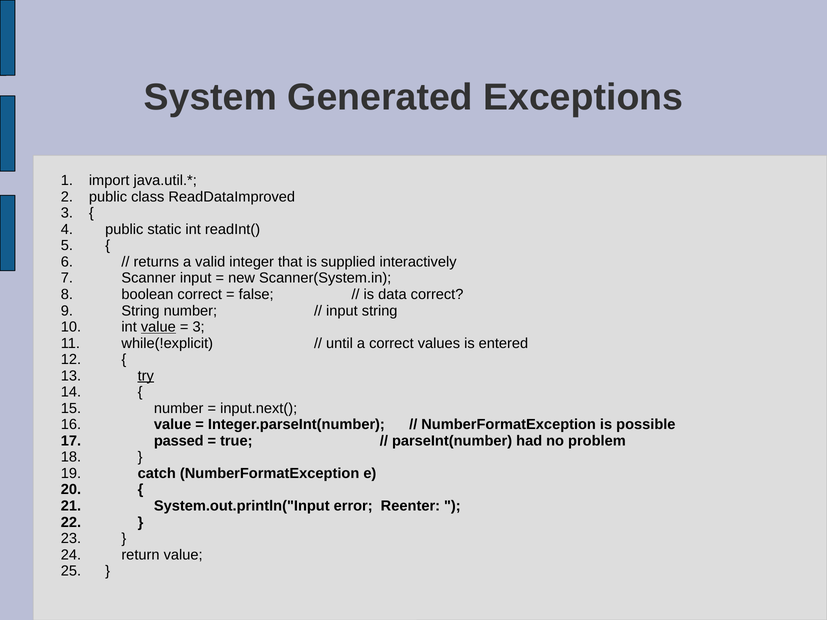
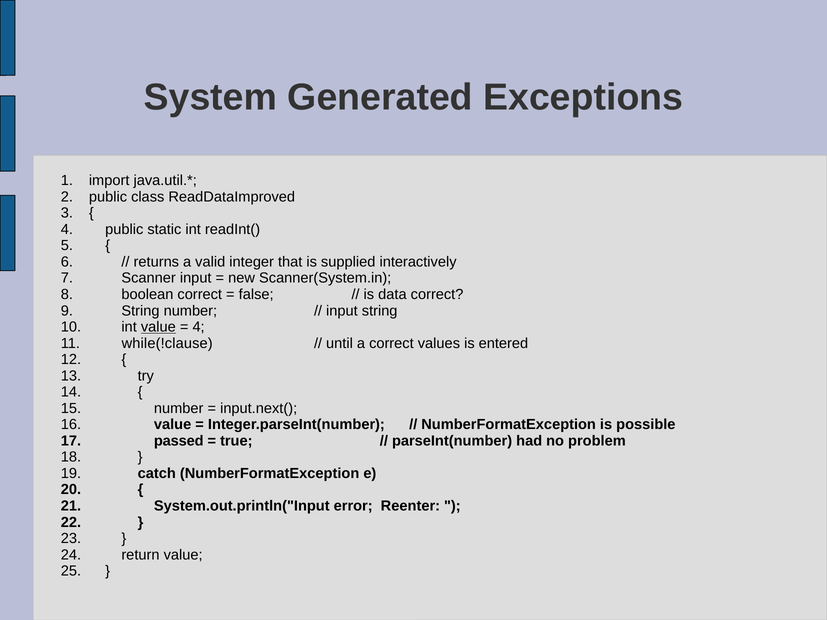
3 at (199, 327): 3 -> 4
while(!explicit: while(!explicit -> while(!clause
try underline: present -> none
